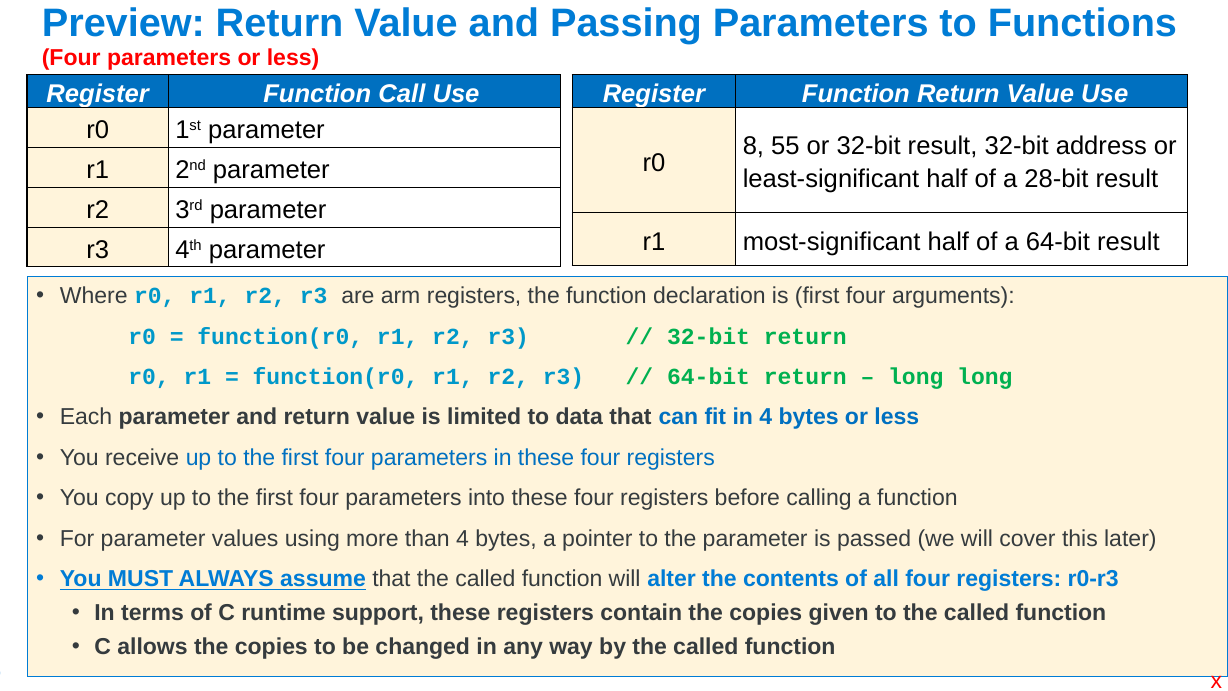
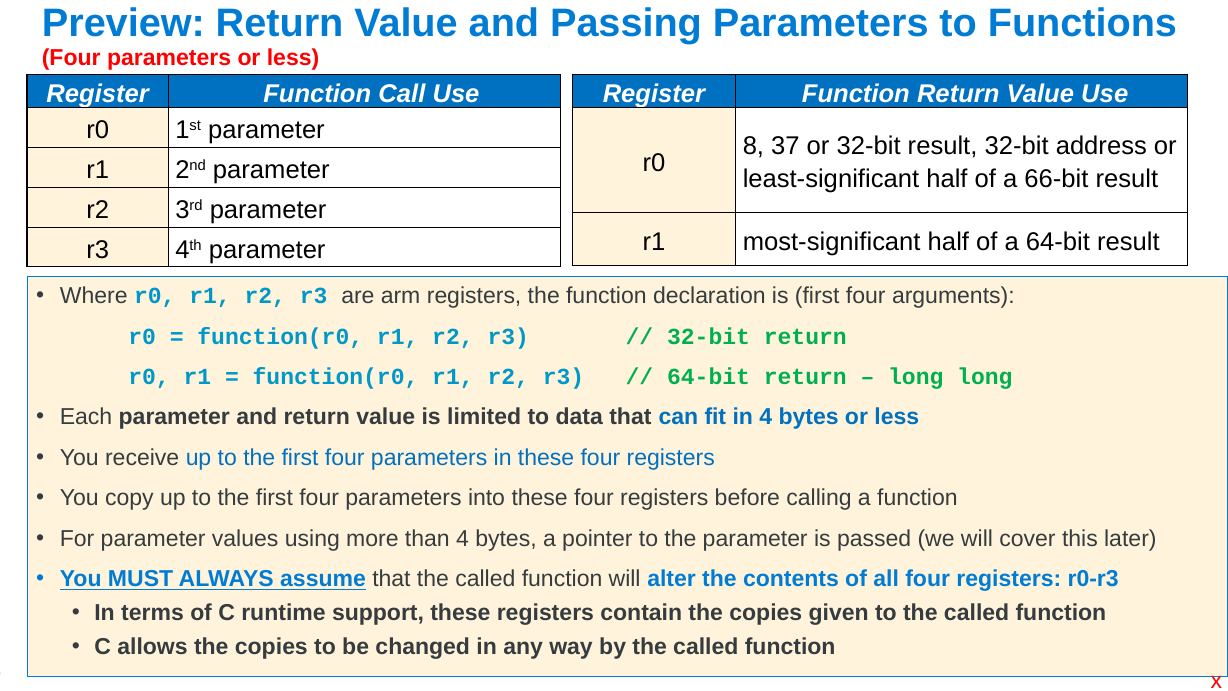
55: 55 -> 37
28-bit: 28-bit -> 66-bit
